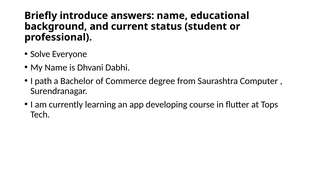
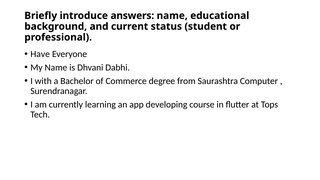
Solve: Solve -> Have
path: path -> with
